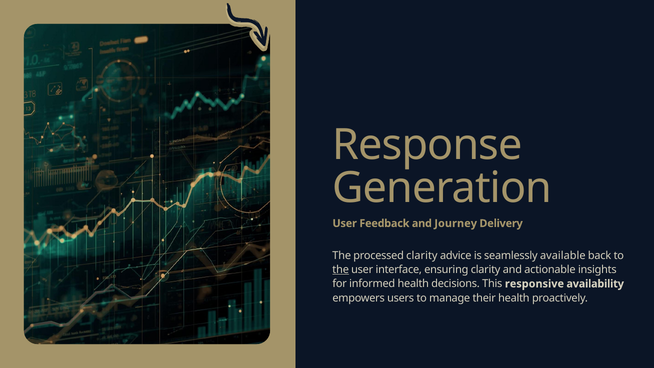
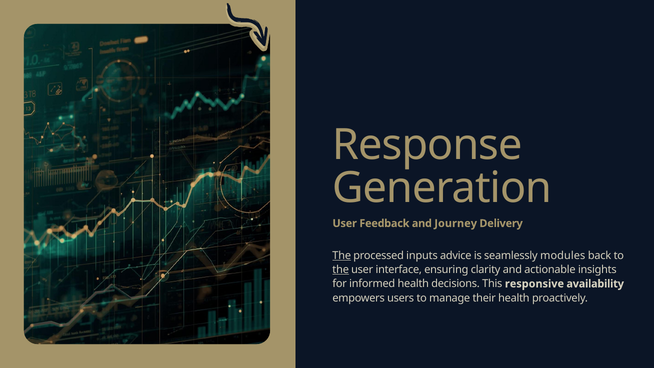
The at (342, 255) underline: none -> present
processed clarity: clarity -> inputs
available: available -> modules
